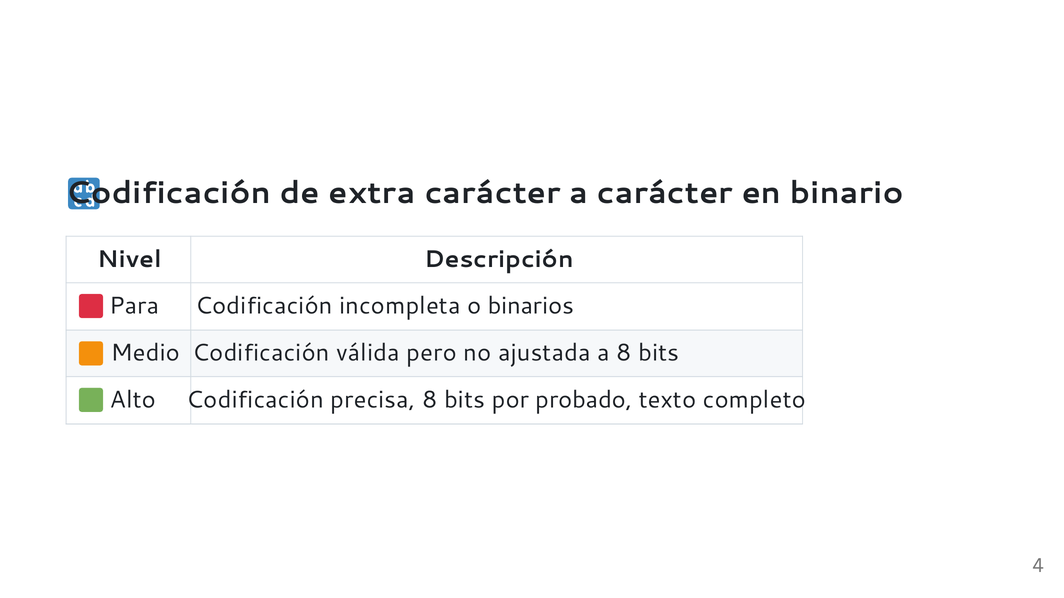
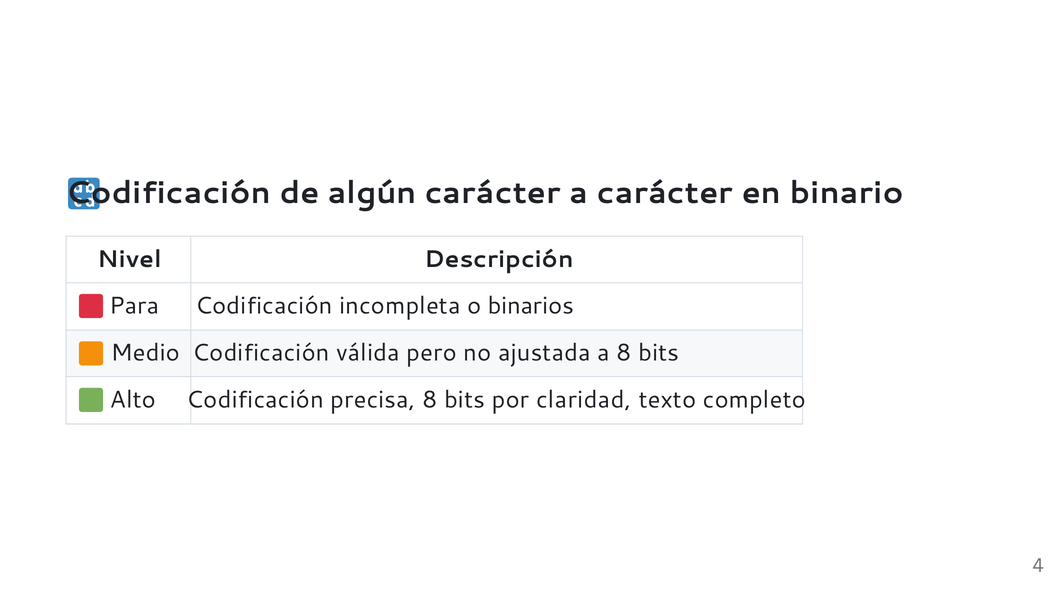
extra: extra -> algún
probado: probado -> claridad
